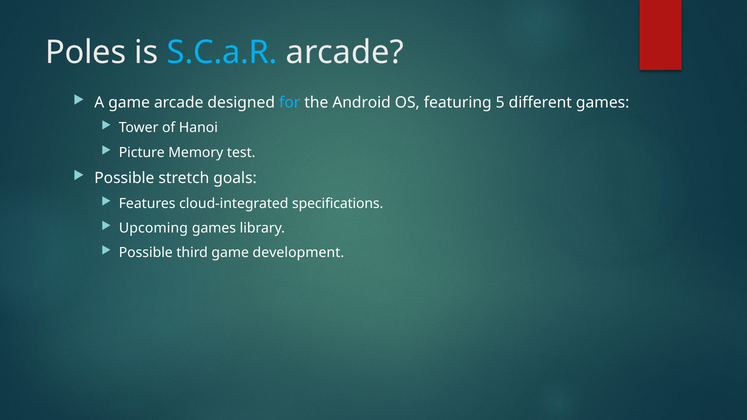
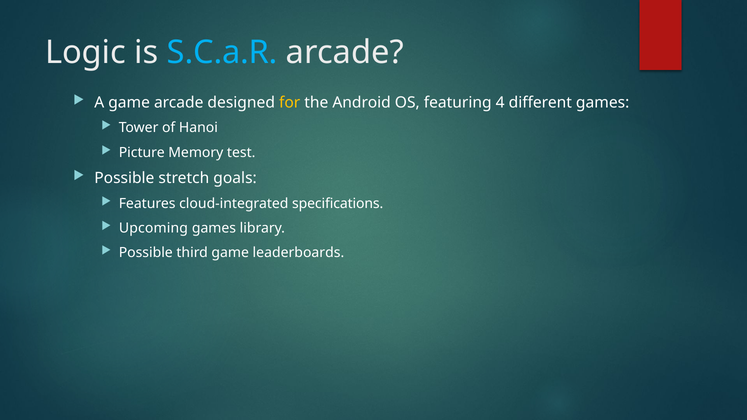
Poles: Poles -> Logic
for colour: light blue -> yellow
5: 5 -> 4
development: development -> leaderboards
